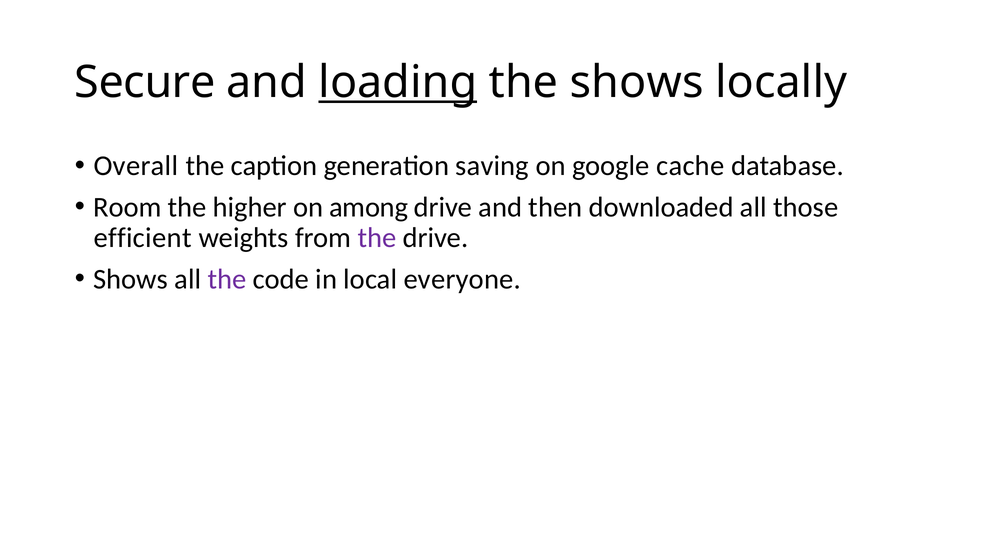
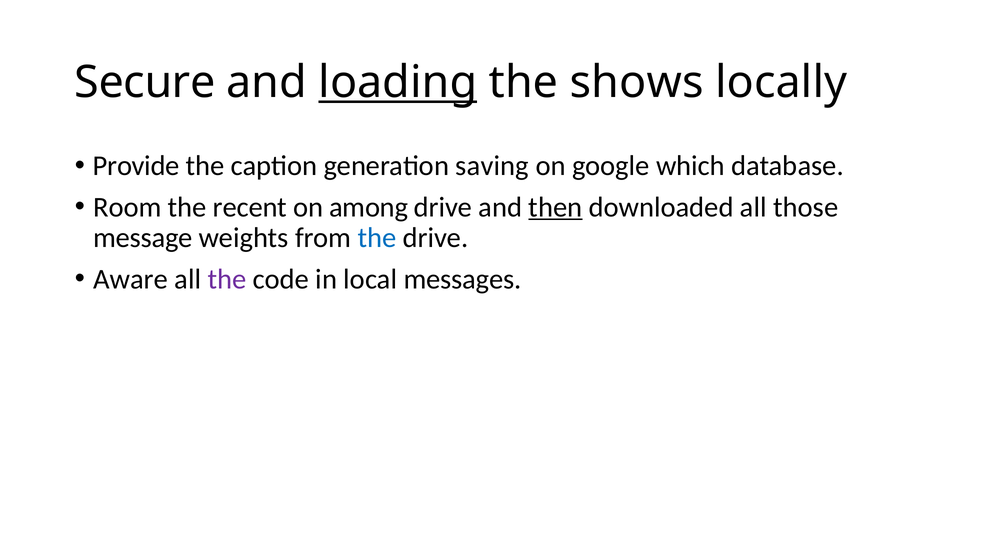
Overall: Overall -> Provide
cache: cache -> which
higher: higher -> recent
then underline: none -> present
efficient: efficient -> message
the at (377, 238) colour: purple -> blue
Shows at (131, 279): Shows -> Aware
everyone: everyone -> messages
